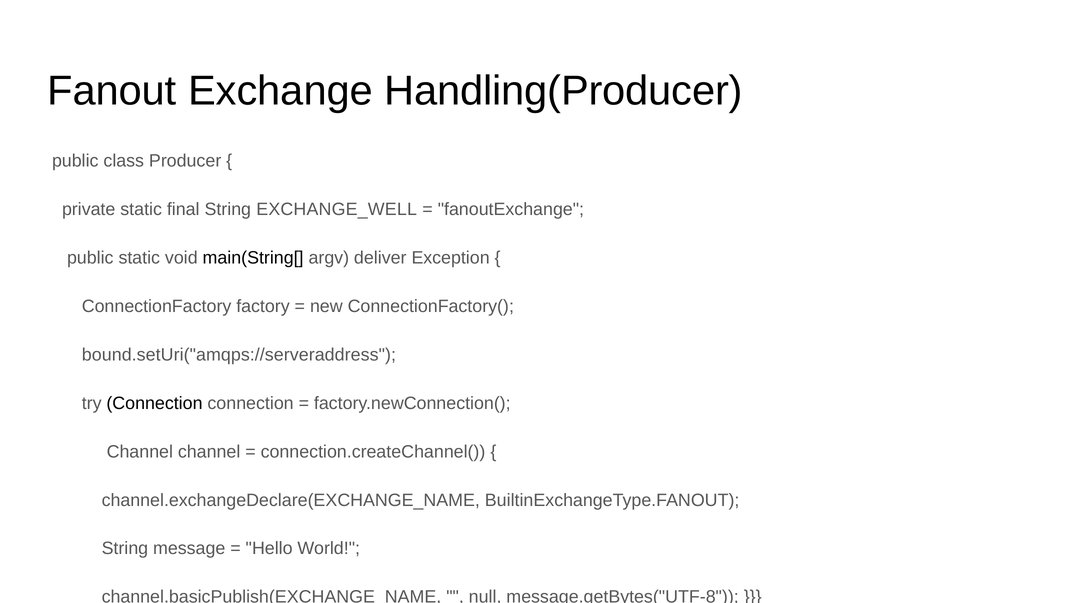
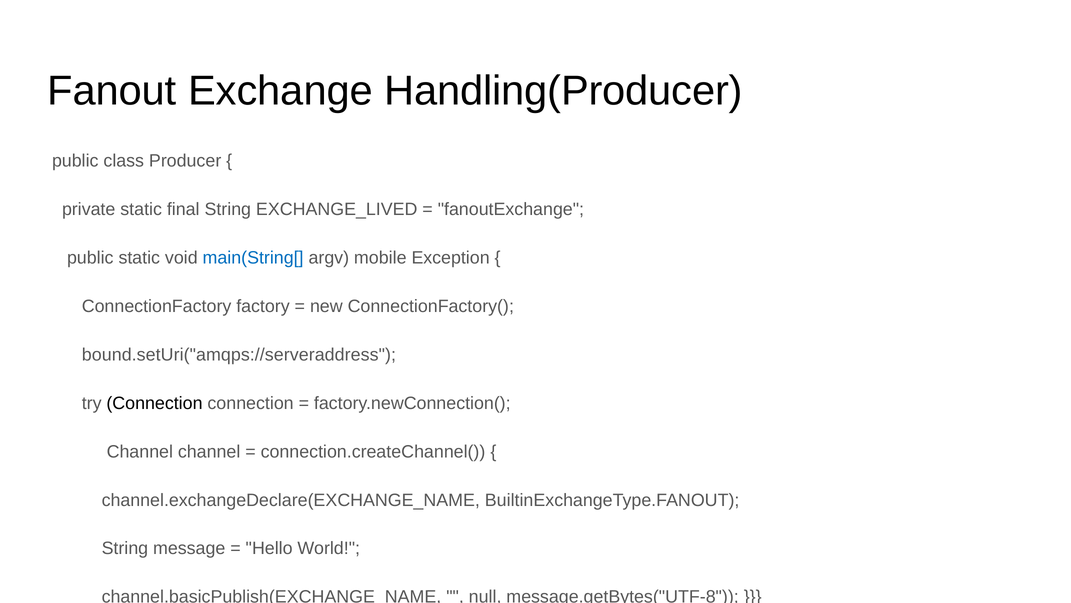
EXCHANGE_WELL: EXCHANGE_WELL -> EXCHANGE_LIVED
main(String[ colour: black -> blue
deliver: deliver -> mobile
